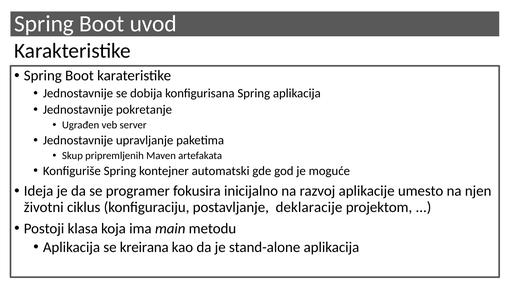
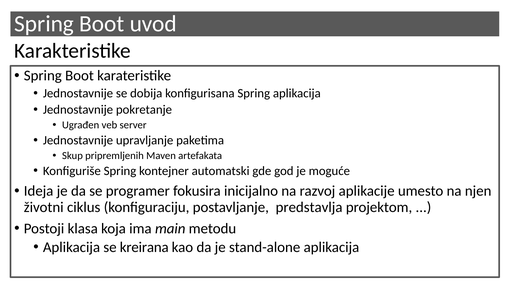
deklaracije: deklaracije -> predstavlja
